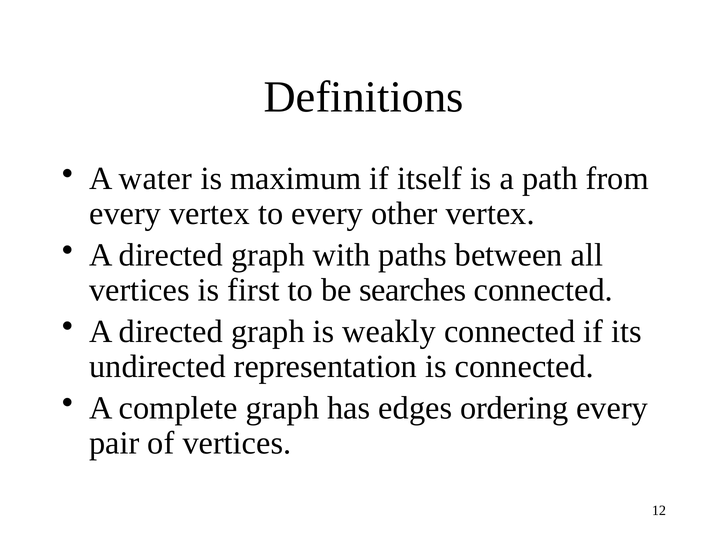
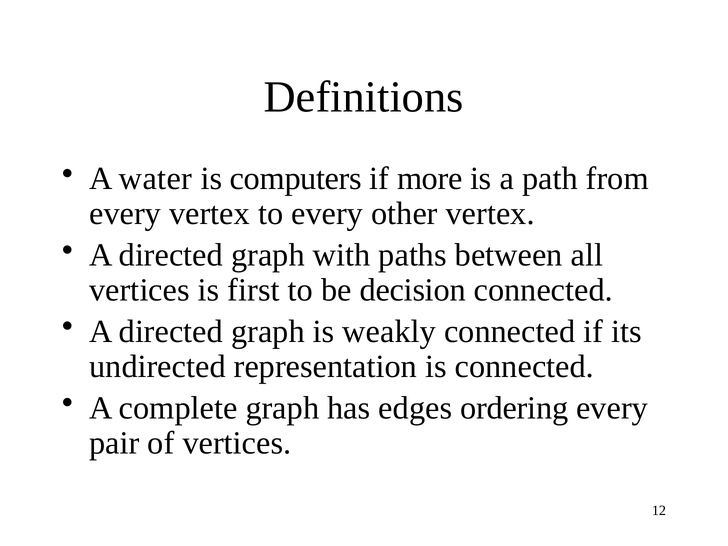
maximum: maximum -> computers
itself: itself -> more
searches: searches -> decision
